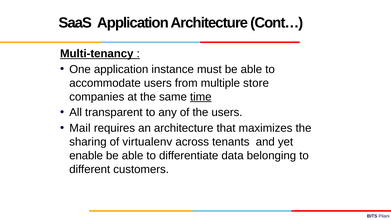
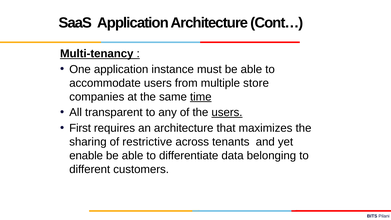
users at (227, 112) underline: none -> present
Mail: Mail -> First
virtualenv: virtualenv -> restrictive
